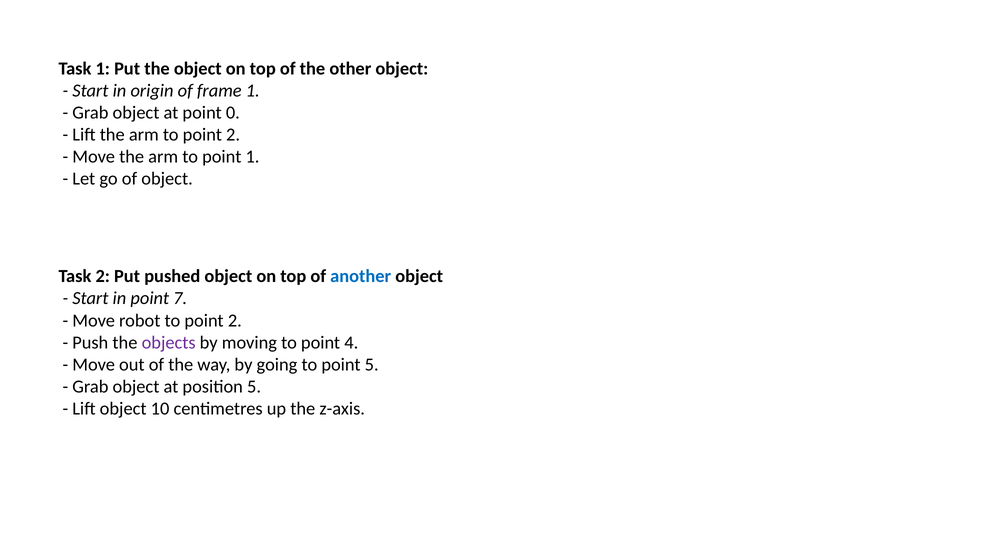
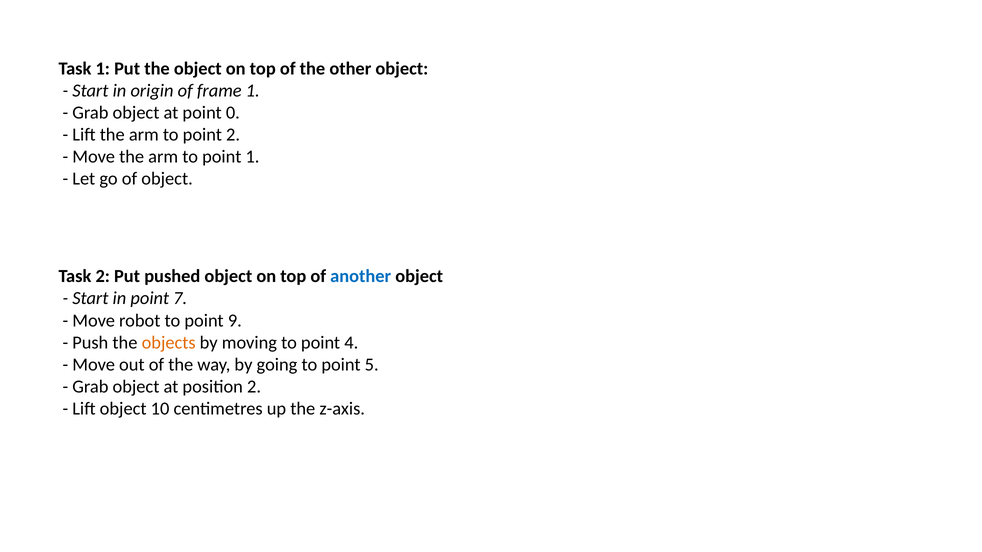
robot to point 2: 2 -> 9
objects colour: purple -> orange
position 5: 5 -> 2
